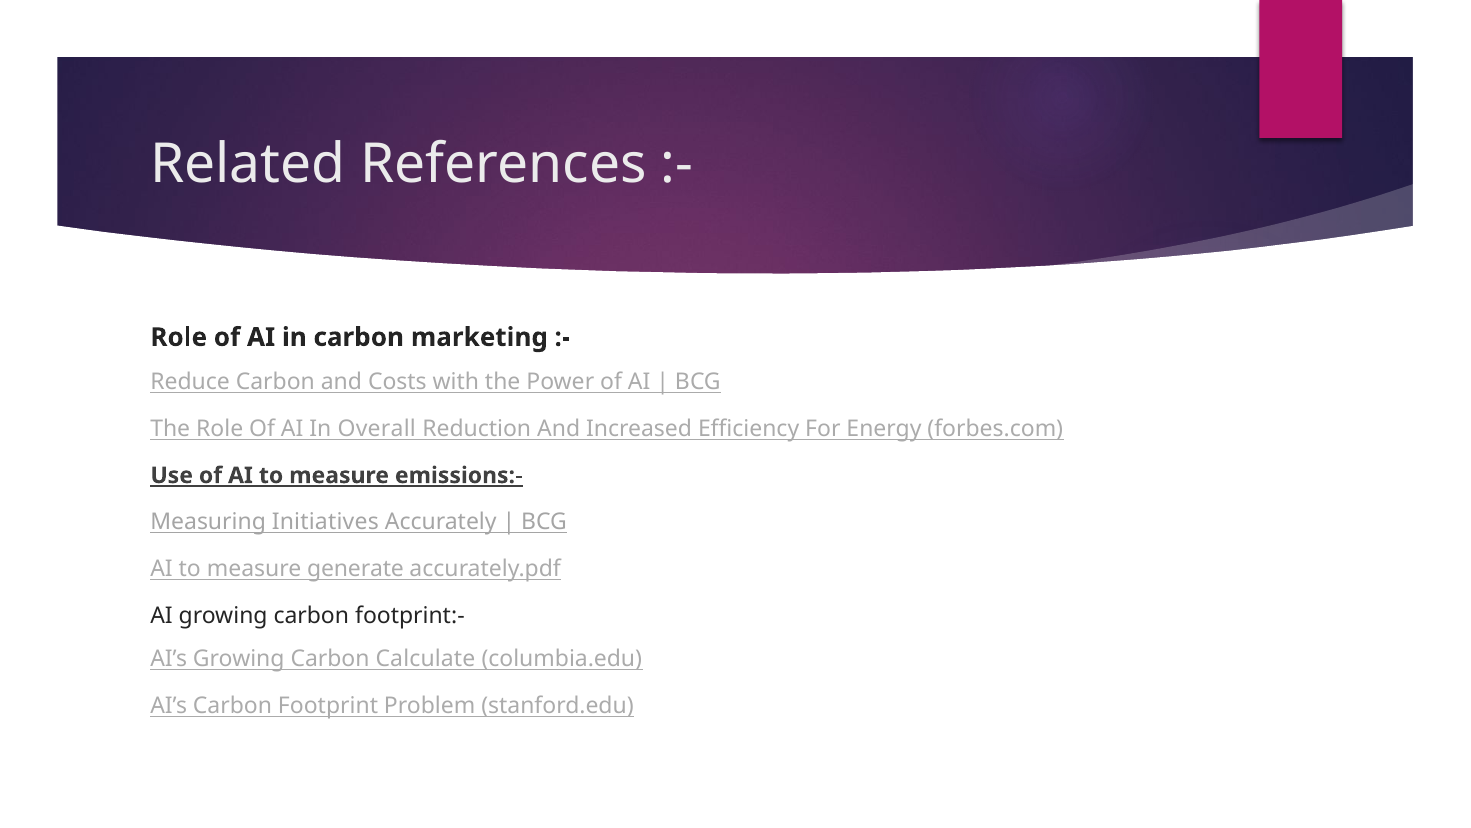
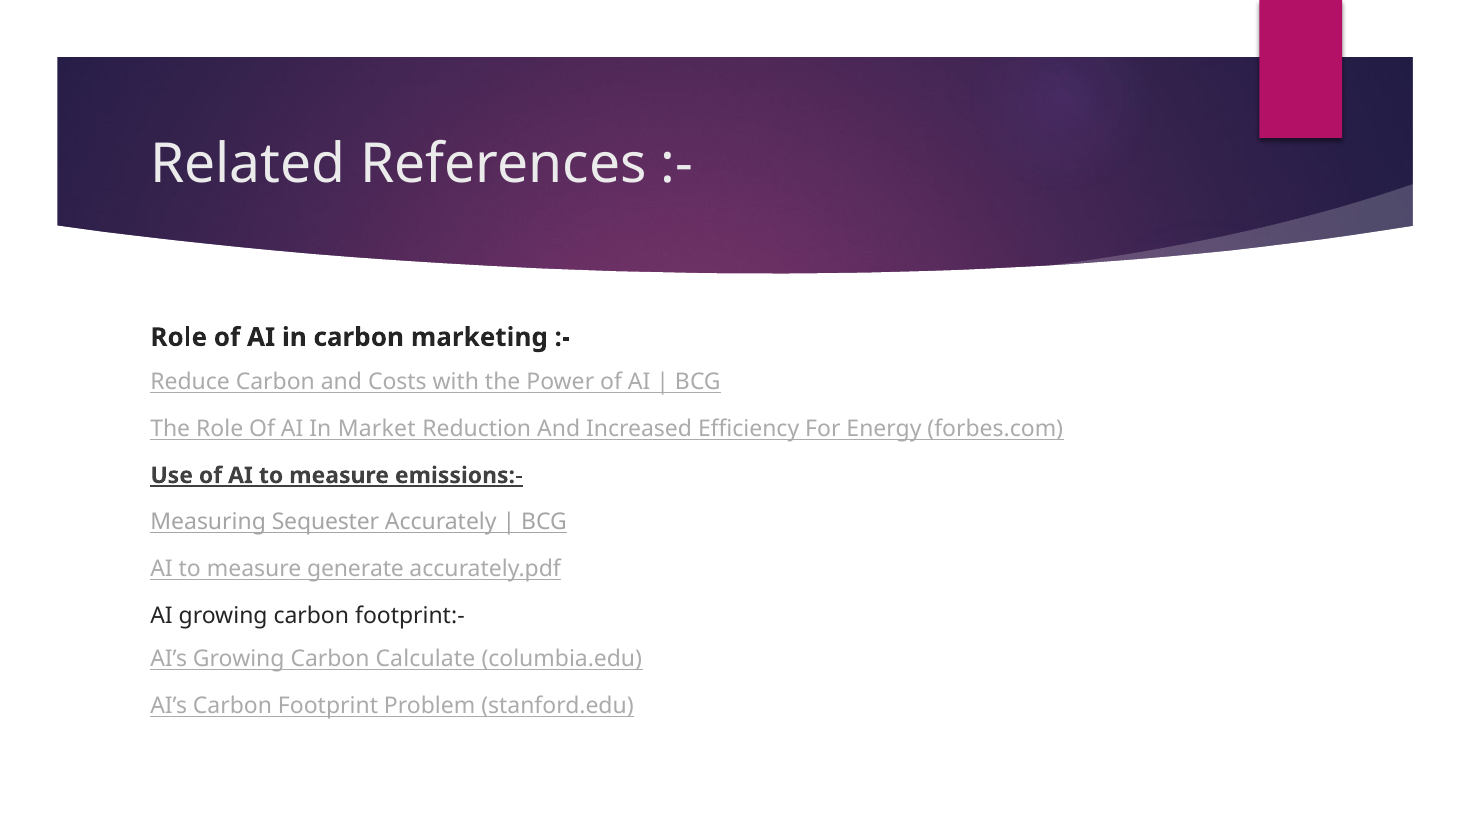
Overall: Overall -> Market
Initiatives: Initiatives -> Sequester
